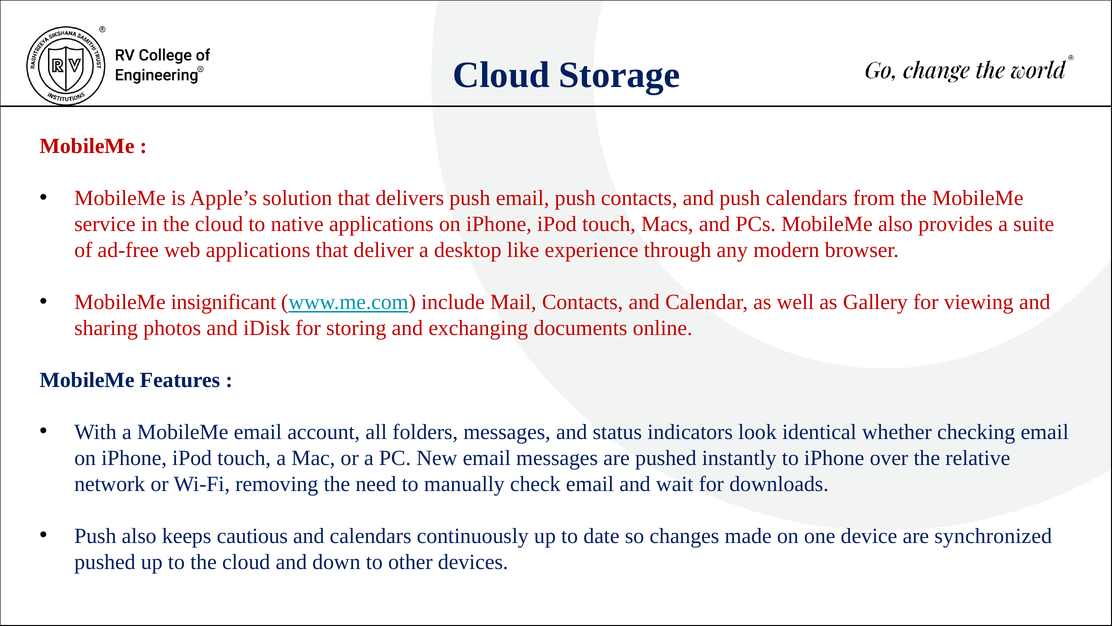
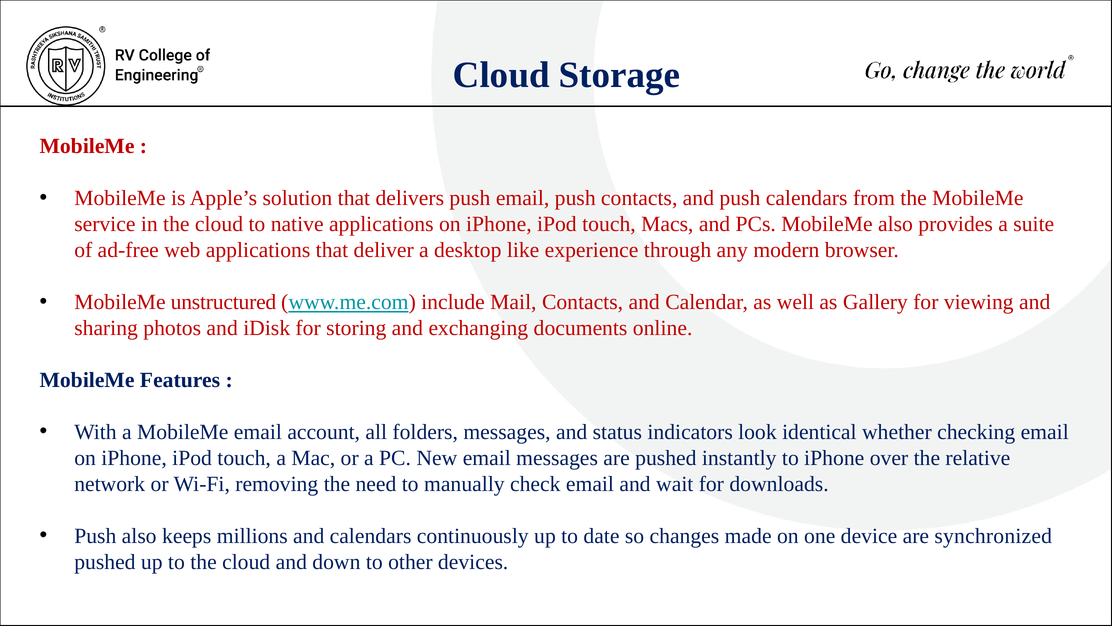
insignificant: insignificant -> unstructured
cautious: cautious -> millions
